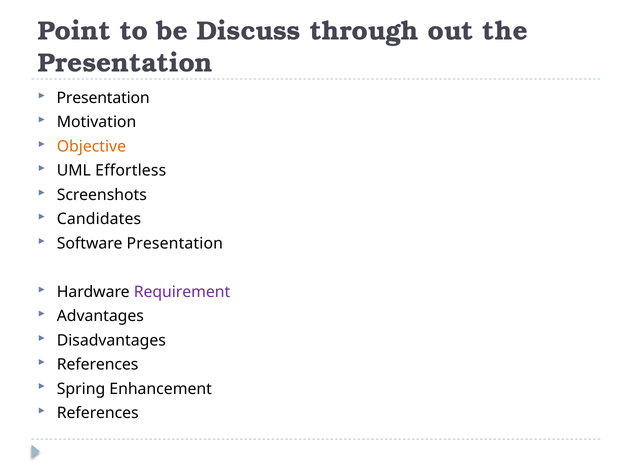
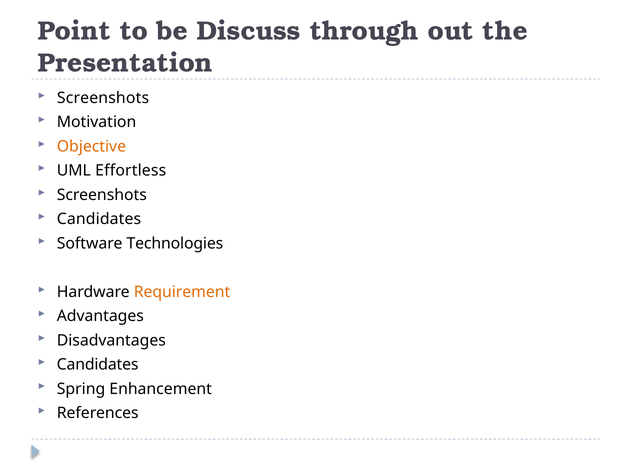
Presentation at (103, 98): Presentation -> Screenshots
Software Presentation: Presentation -> Technologies
Requirement colour: purple -> orange
References at (98, 365): References -> Candidates
